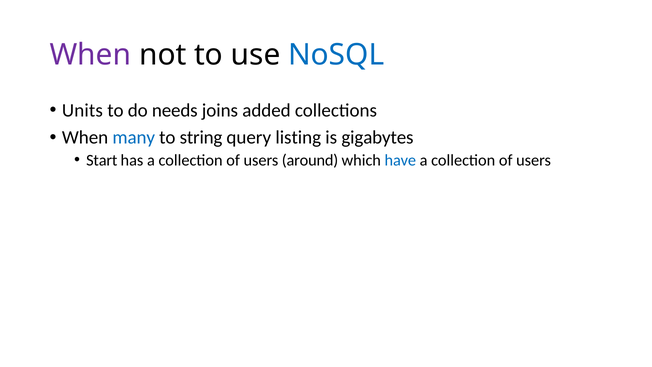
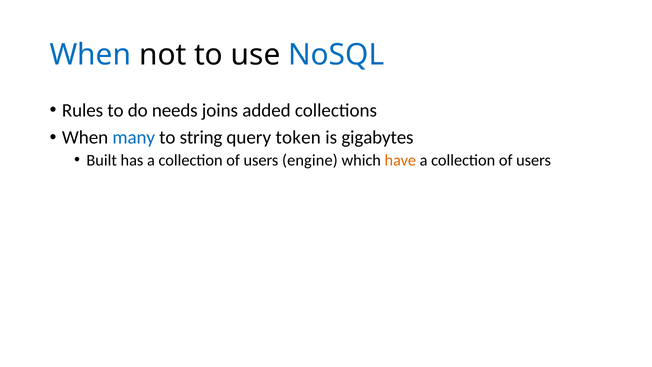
When at (90, 55) colour: purple -> blue
Units: Units -> Rules
listing: listing -> token
Start: Start -> Built
around: around -> engine
have colour: blue -> orange
